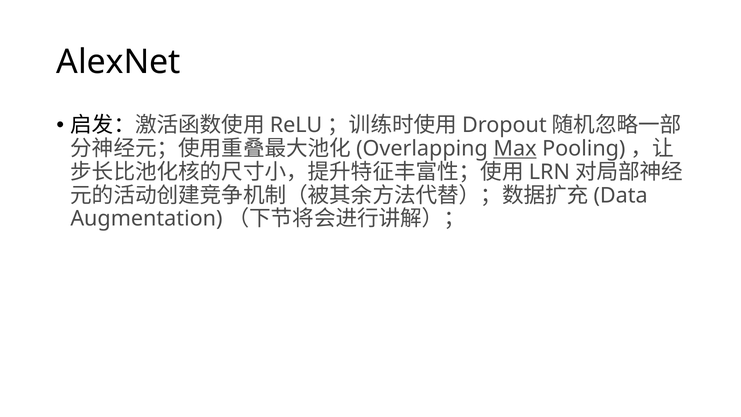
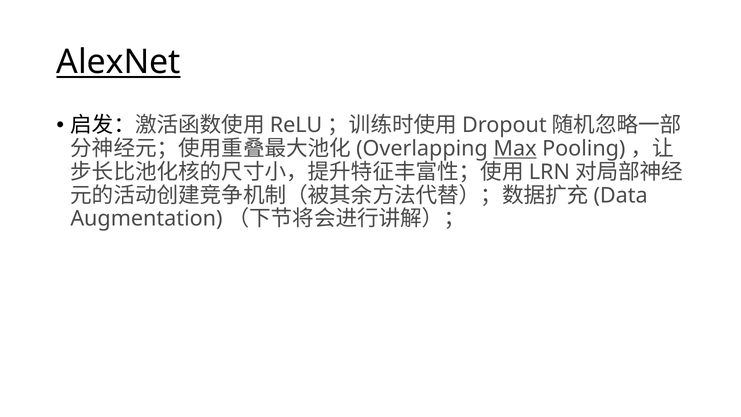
AlexNet underline: none -> present
